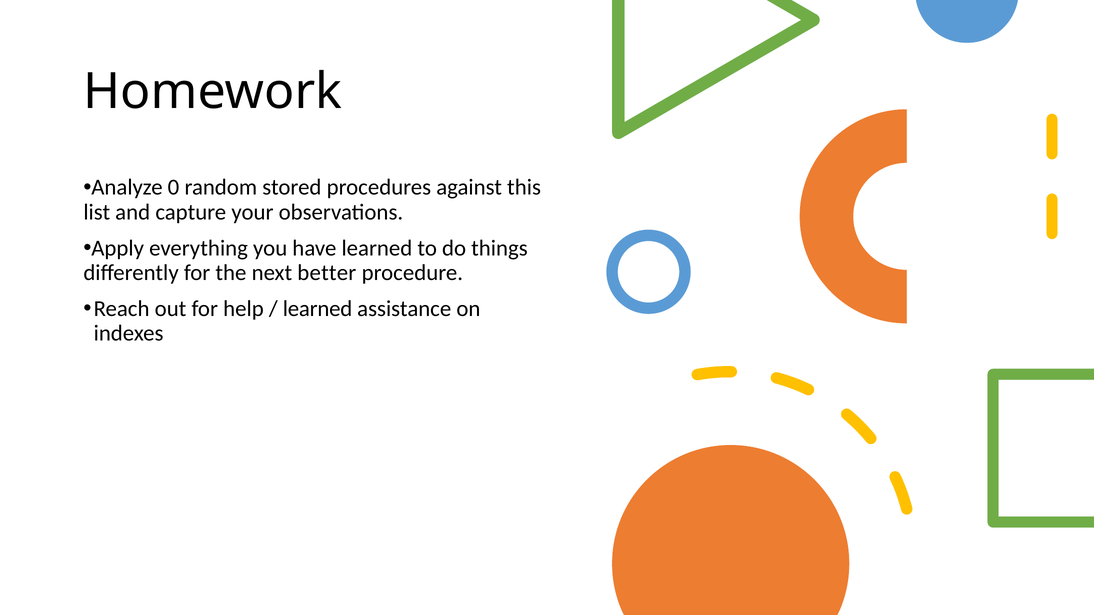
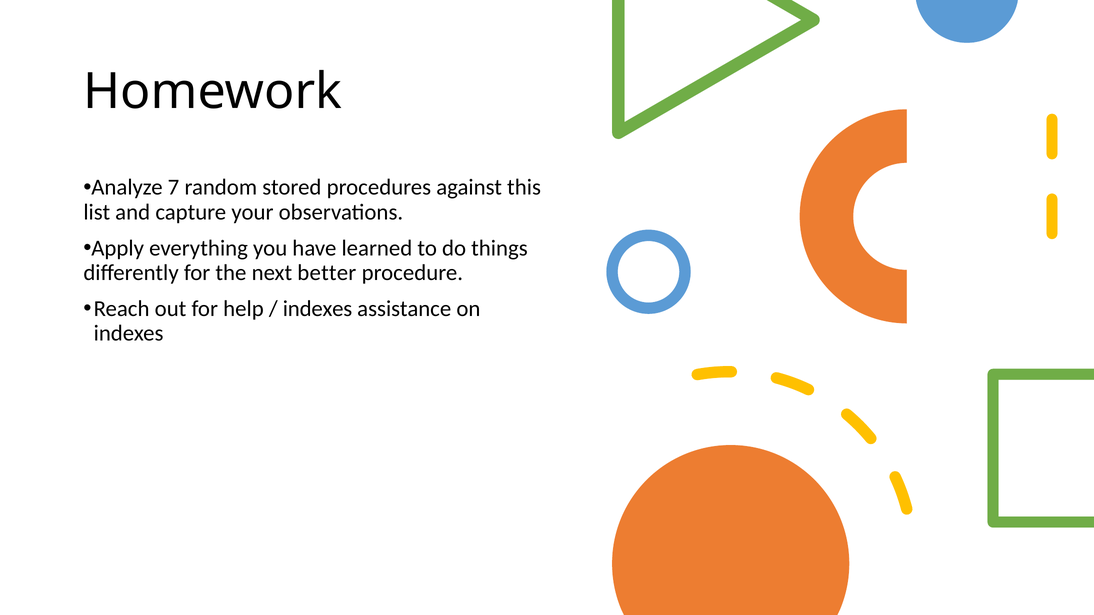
0: 0 -> 7
learned at (318, 309): learned -> indexes
